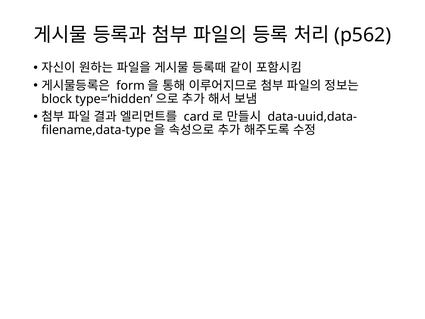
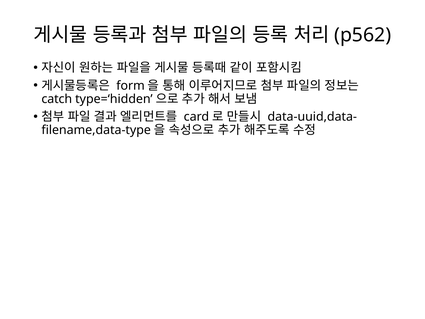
block: block -> catch
